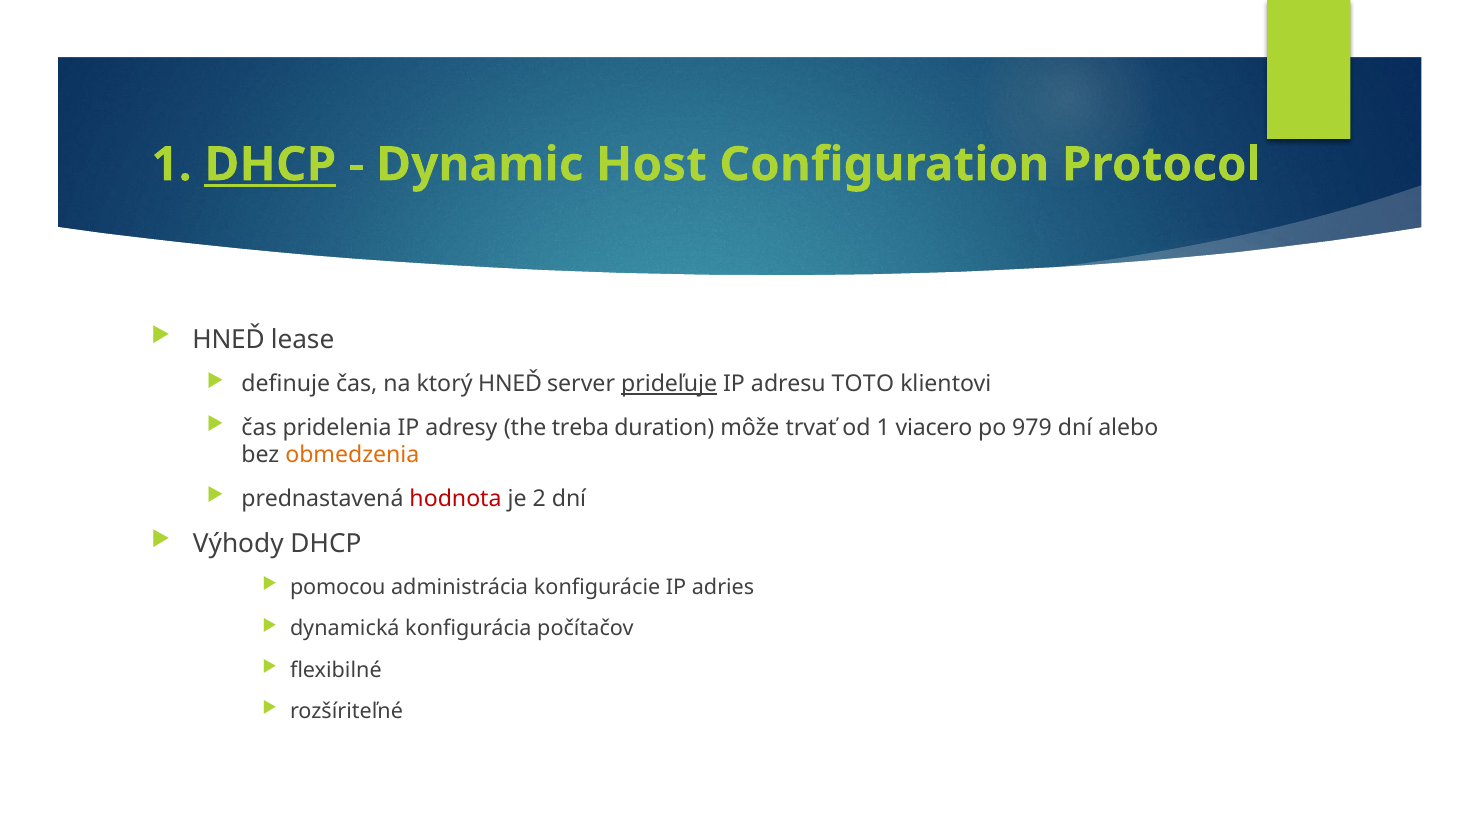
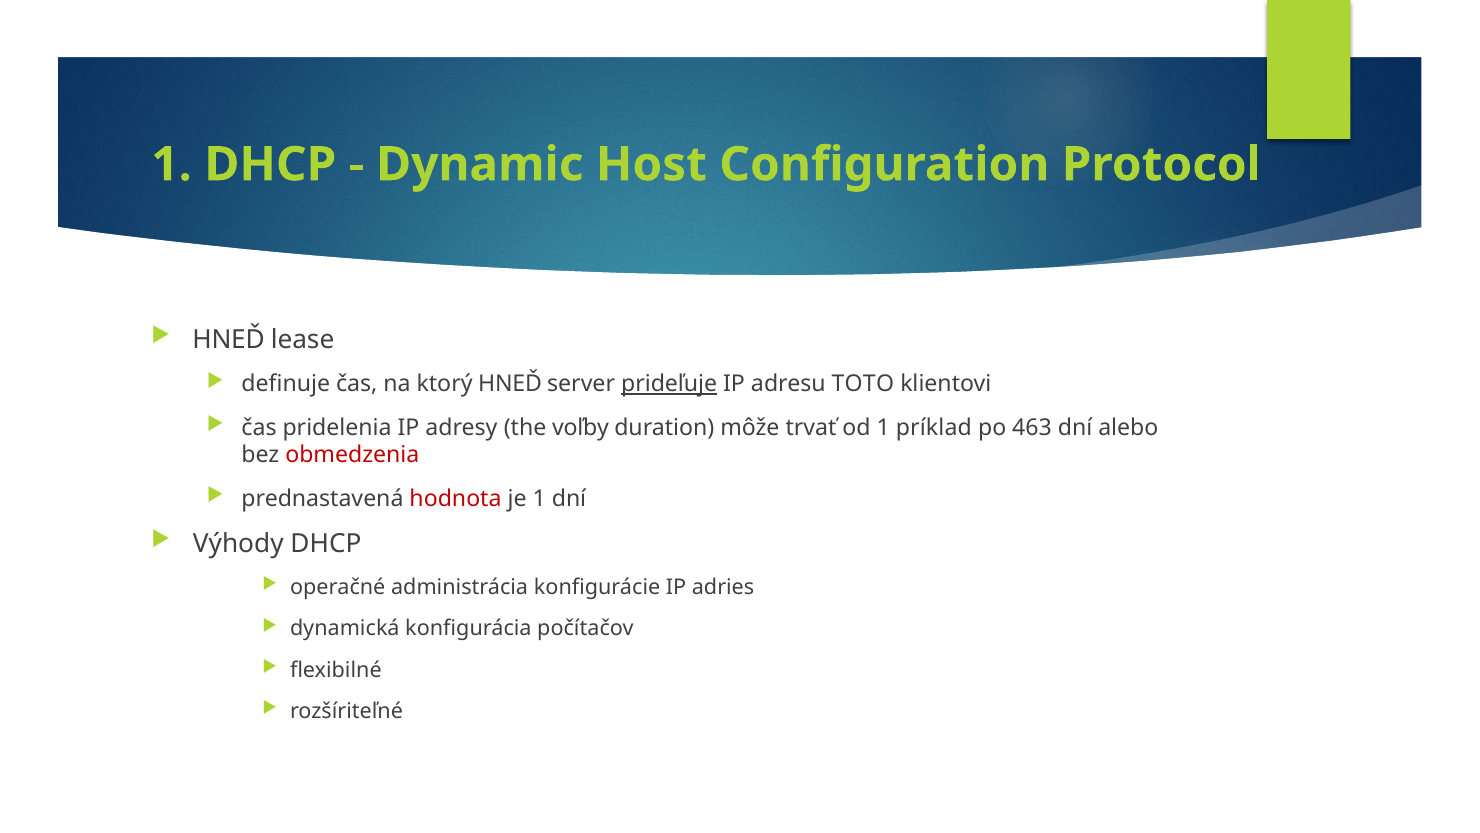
DHCP at (270, 164) underline: present -> none
treba: treba -> voľby
viacero: viacero -> príklad
979: 979 -> 463
obmedzenia colour: orange -> red
je 2: 2 -> 1
pomocou: pomocou -> operačné
